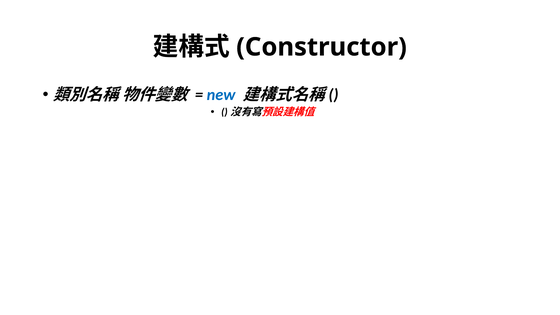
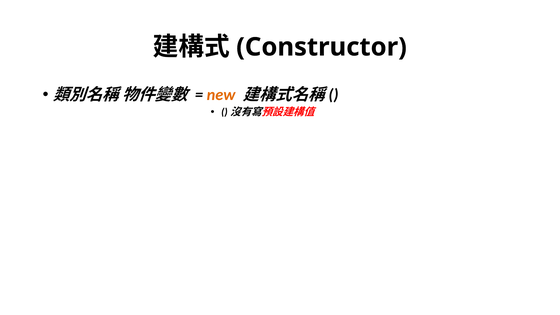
new colour: blue -> orange
